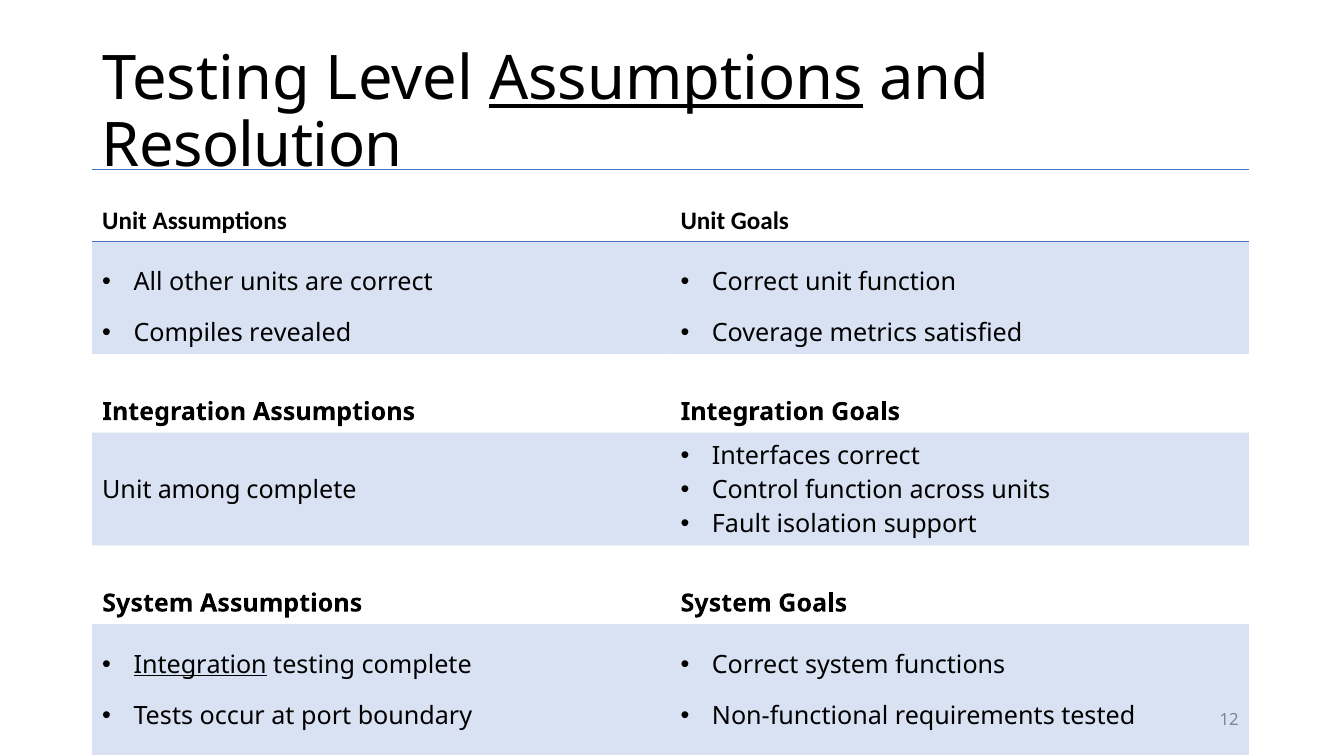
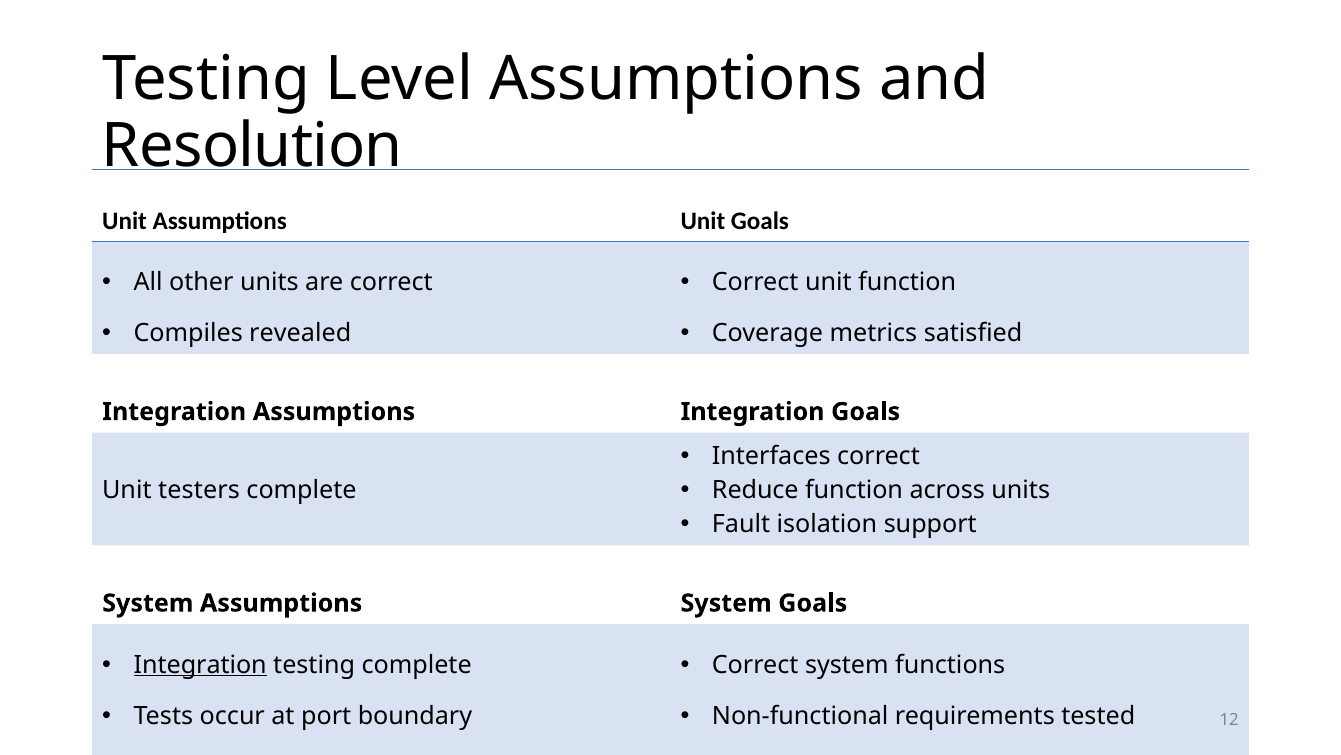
Assumptions at (676, 79) underline: present -> none
Control: Control -> Reduce
among: among -> testers
